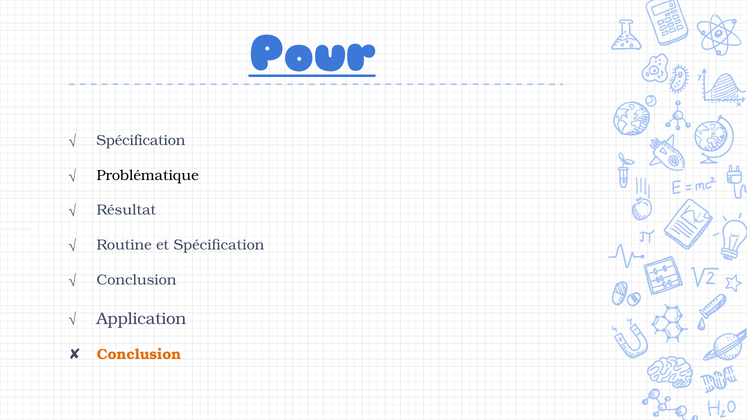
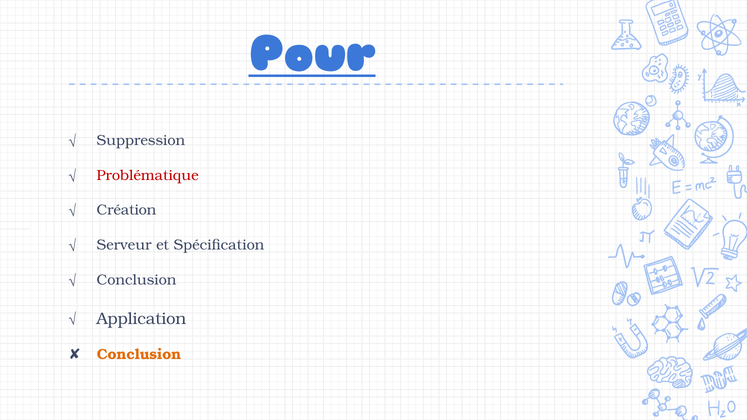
Spécification at (141, 141): Spécification -> Suppression
Problématique colour: black -> red
Résultat: Résultat -> Création
Routine: Routine -> Serveur
